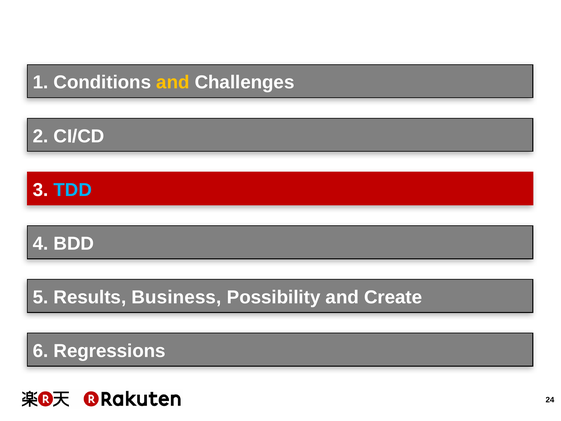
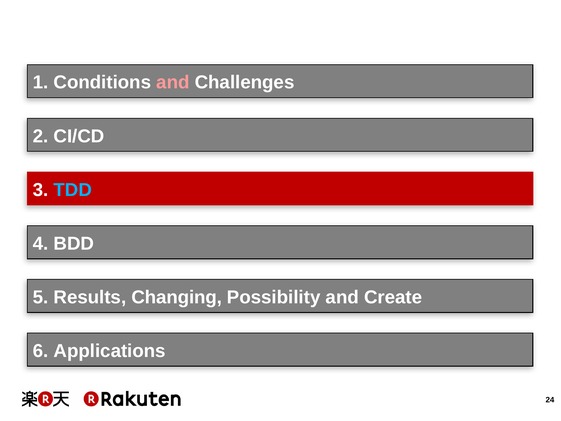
and at (173, 82) colour: yellow -> pink
Business: Business -> Changing
Regressions: Regressions -> Applications
